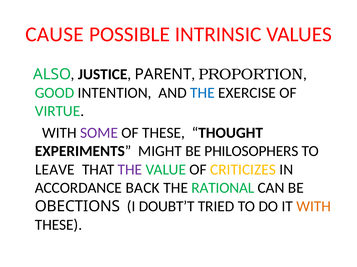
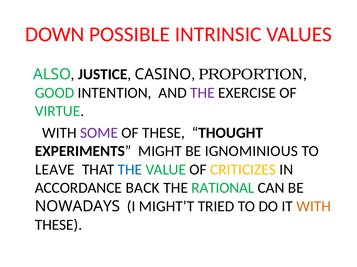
CAUSE: CAUSE -> DOWN
PARENT: PARENT -> CASINO
THE at (202, 93) colour: blue -> purple
PHILOSOPHERS: PHILOSOPHERS -> IGNOMINIOUS
THE at (130, 170) colour: purple -> blue
OBECTIONS: OBECTIONS -> NOWADAYS
DOUBT’T: DOUBT’T -> MIGHT’T
